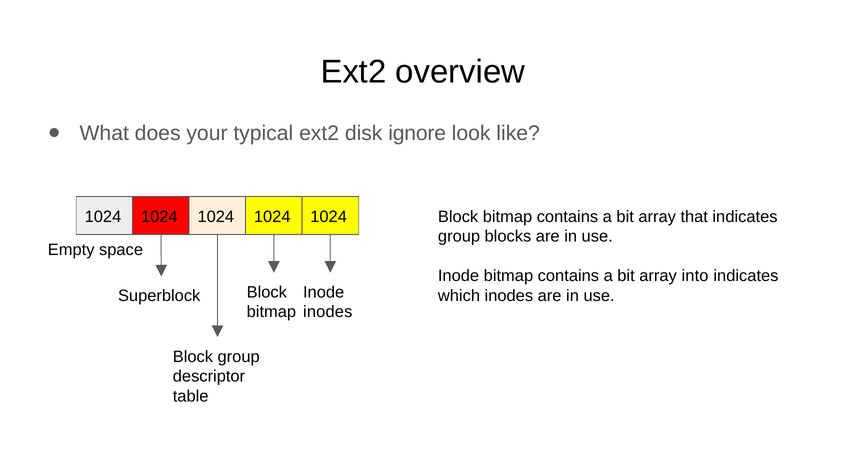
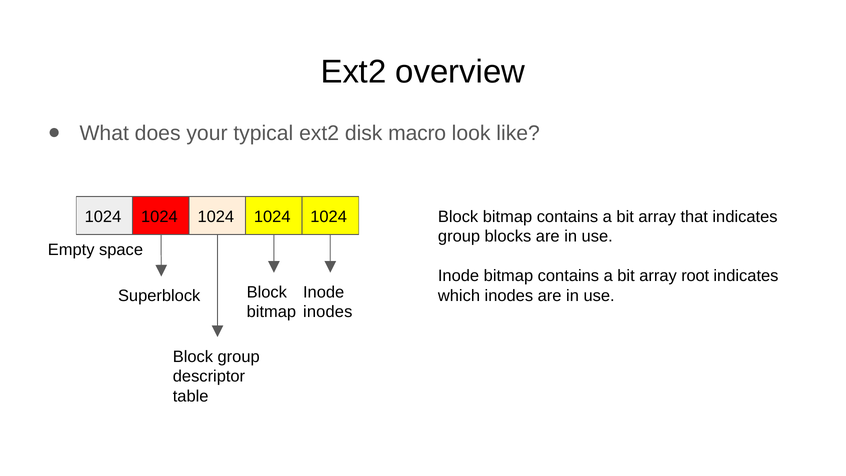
ignore: ignore -> macro
into: into -> root
